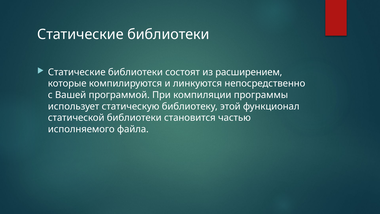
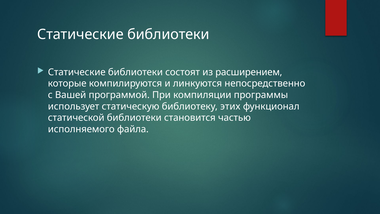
этой: этой -> этих
